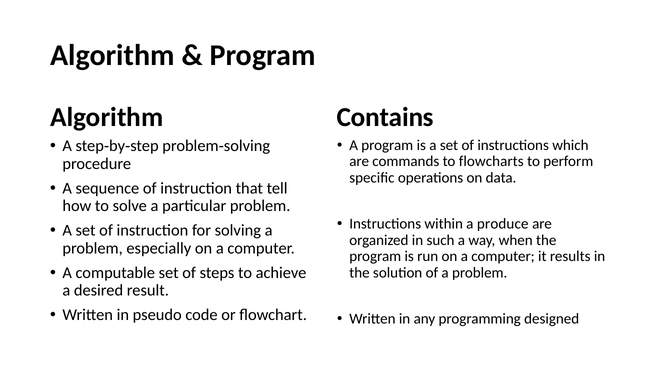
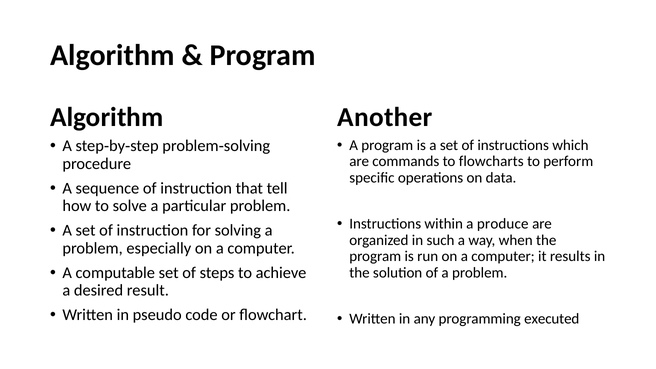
Contains: Contains -> Another
designed: designed -> executed
